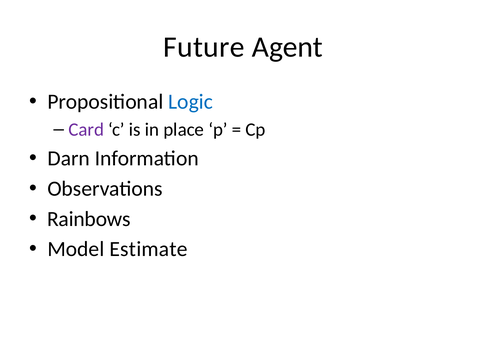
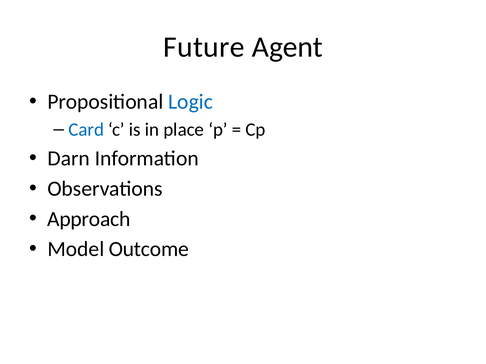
Card colour: purple -> blue
Rainbows: Rainbows -> Approach
Estimate: Estimate -> Outcome
